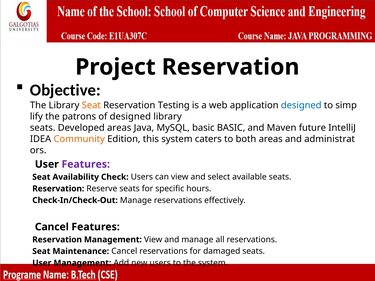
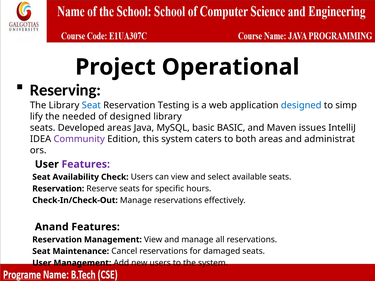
Project Reservation: Reservation -> Operational
Objective: Objective -> Reserving
Seat at (91, 105) colour: orange -> blue
patrons: patrons -> needed
future: future -> issues
Community colour: orange -> purple
Cancel at (52, 227): Cancel -> Anand
